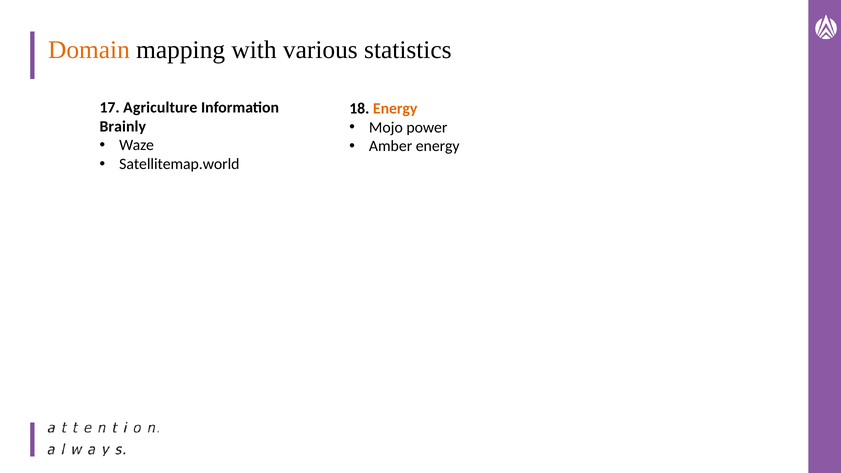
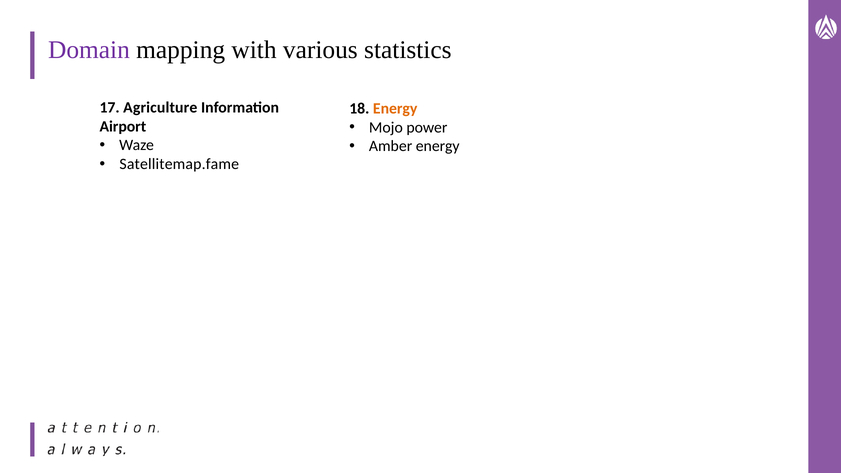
Domain colour: orange -> purple
Brainly: Brainly -> Airport
Satellitemap.world: Satellitemap.world -> Satellitemap.fame
